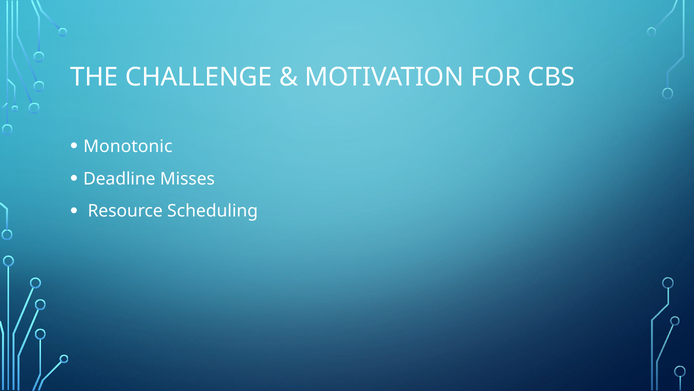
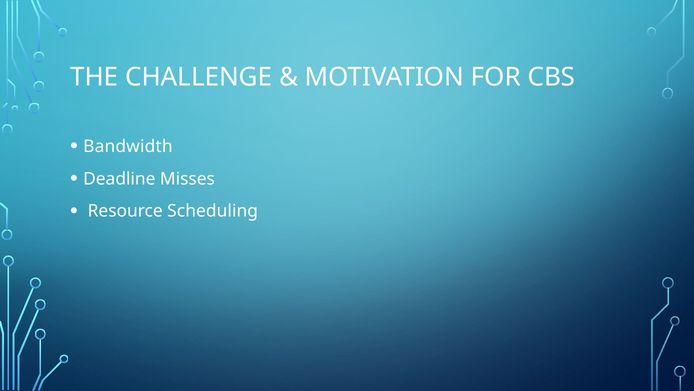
Monotonic: Monotonic -> Bandwidth
